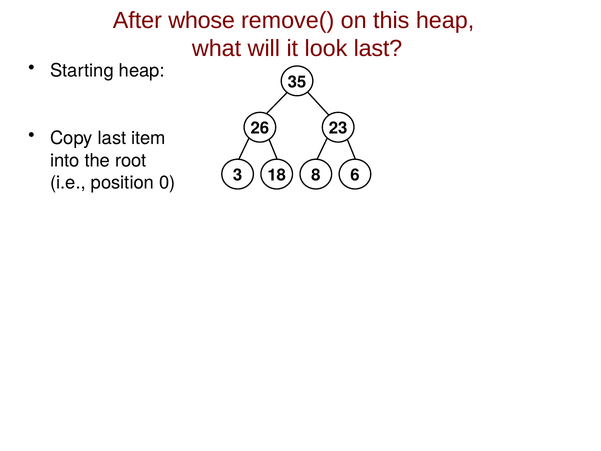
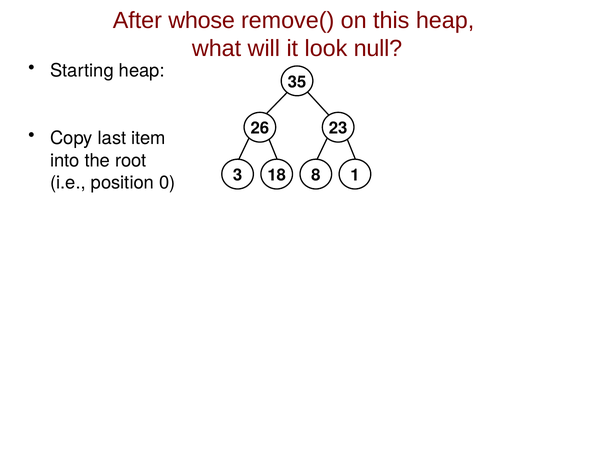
look last: last -> null
6: 6 -> 1
